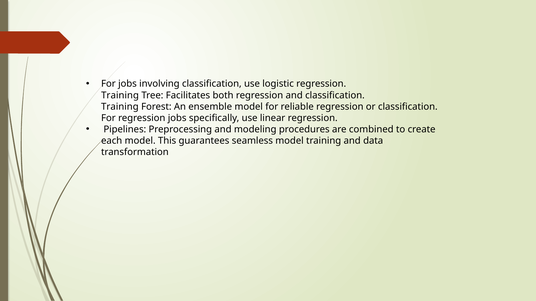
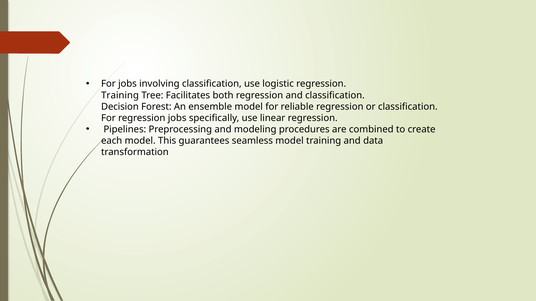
Training at (120, 107): Training -> Decision
